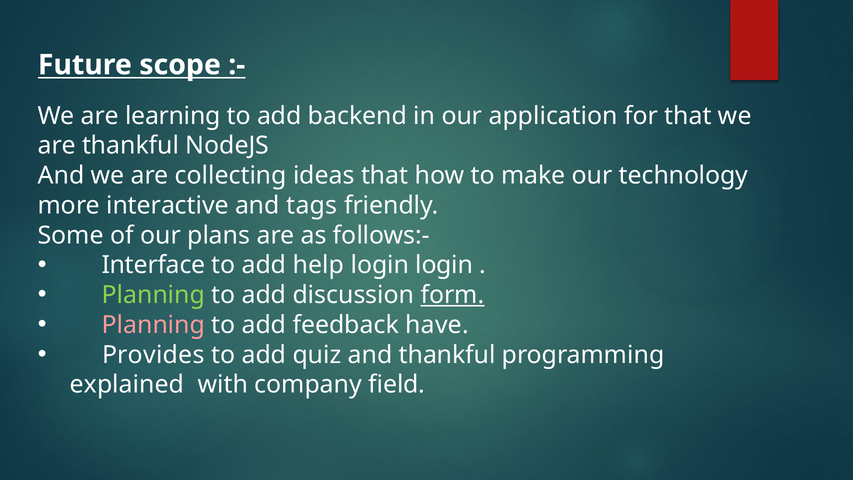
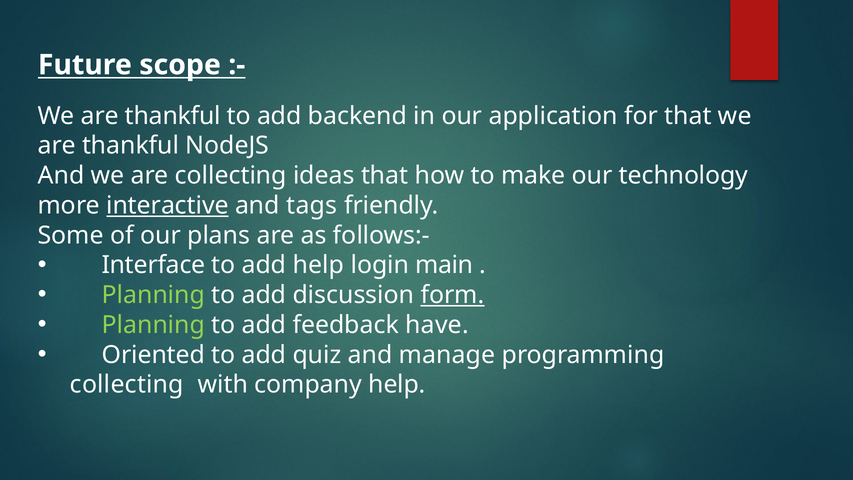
learning at (173, 116): learning -> thankful
interactive underline: none -> present
login login: login -> main
Planning at (153, 325) colour: pink -> light green
Provides: Provides -> Oriented
and thankful: thankful -> manage
explained at (127, 385): explained -> collecting
company field: field -> help
